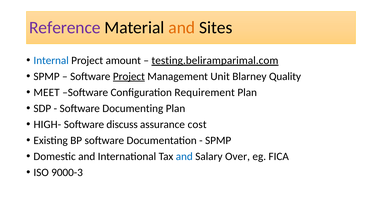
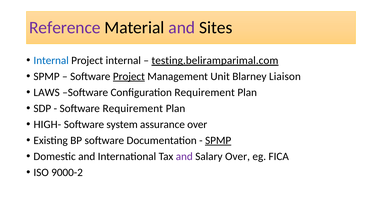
and at (182, 28) colour: orange -> purple
Project amount: amount -> internal
Quality: Quality -> Liaison
MEET: MEET -> LAWS
Software Documenting: Documenting -> Requirement
discuss: discuss -> system
assurance cost: cost -> over
SPMP at (218, 140) underline: none -> present
and at (184, 156) colour: blue -> purple
9000-3: 9000-3 -> 9000-2
